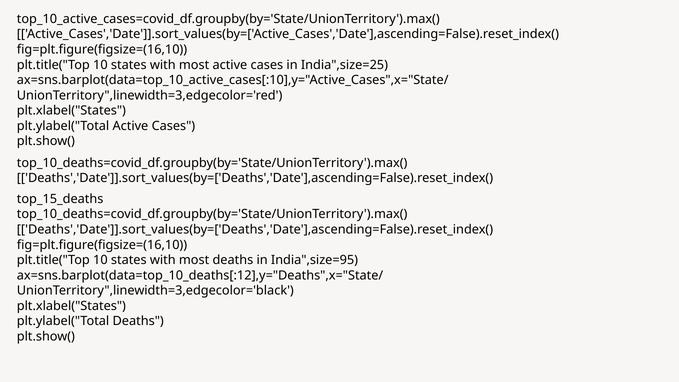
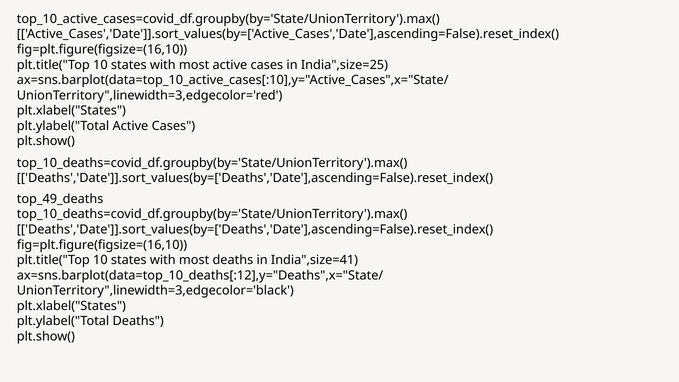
top_15_deaths: top_15_deaths -> top_49_deaths
India",size=95: India",size=95 -> India",size=41
